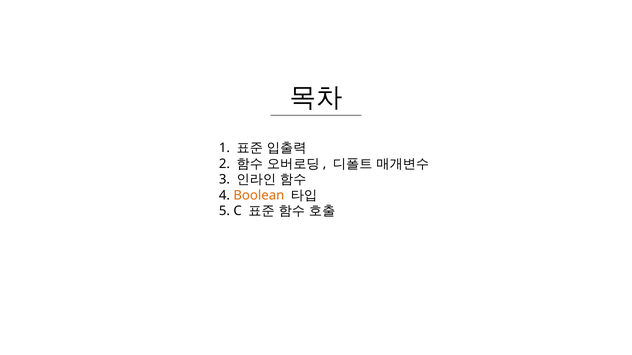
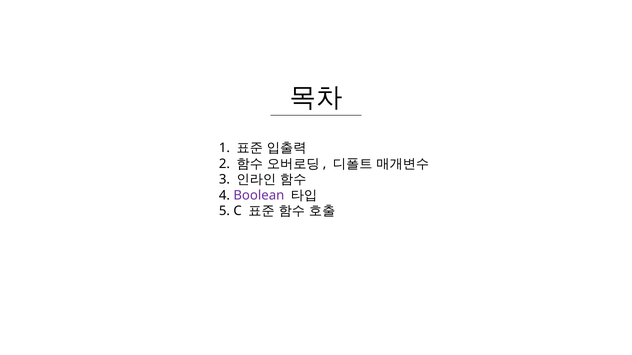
Boolean colour: orange -> purple
